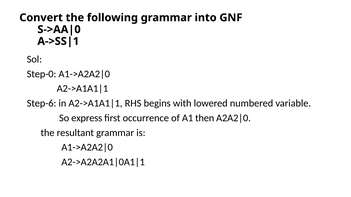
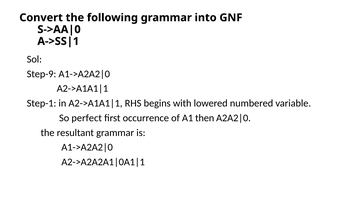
Step-0: Step-0 -> Step-9
Step-6: Step-6 -> Step-1
express: express -> perfect
